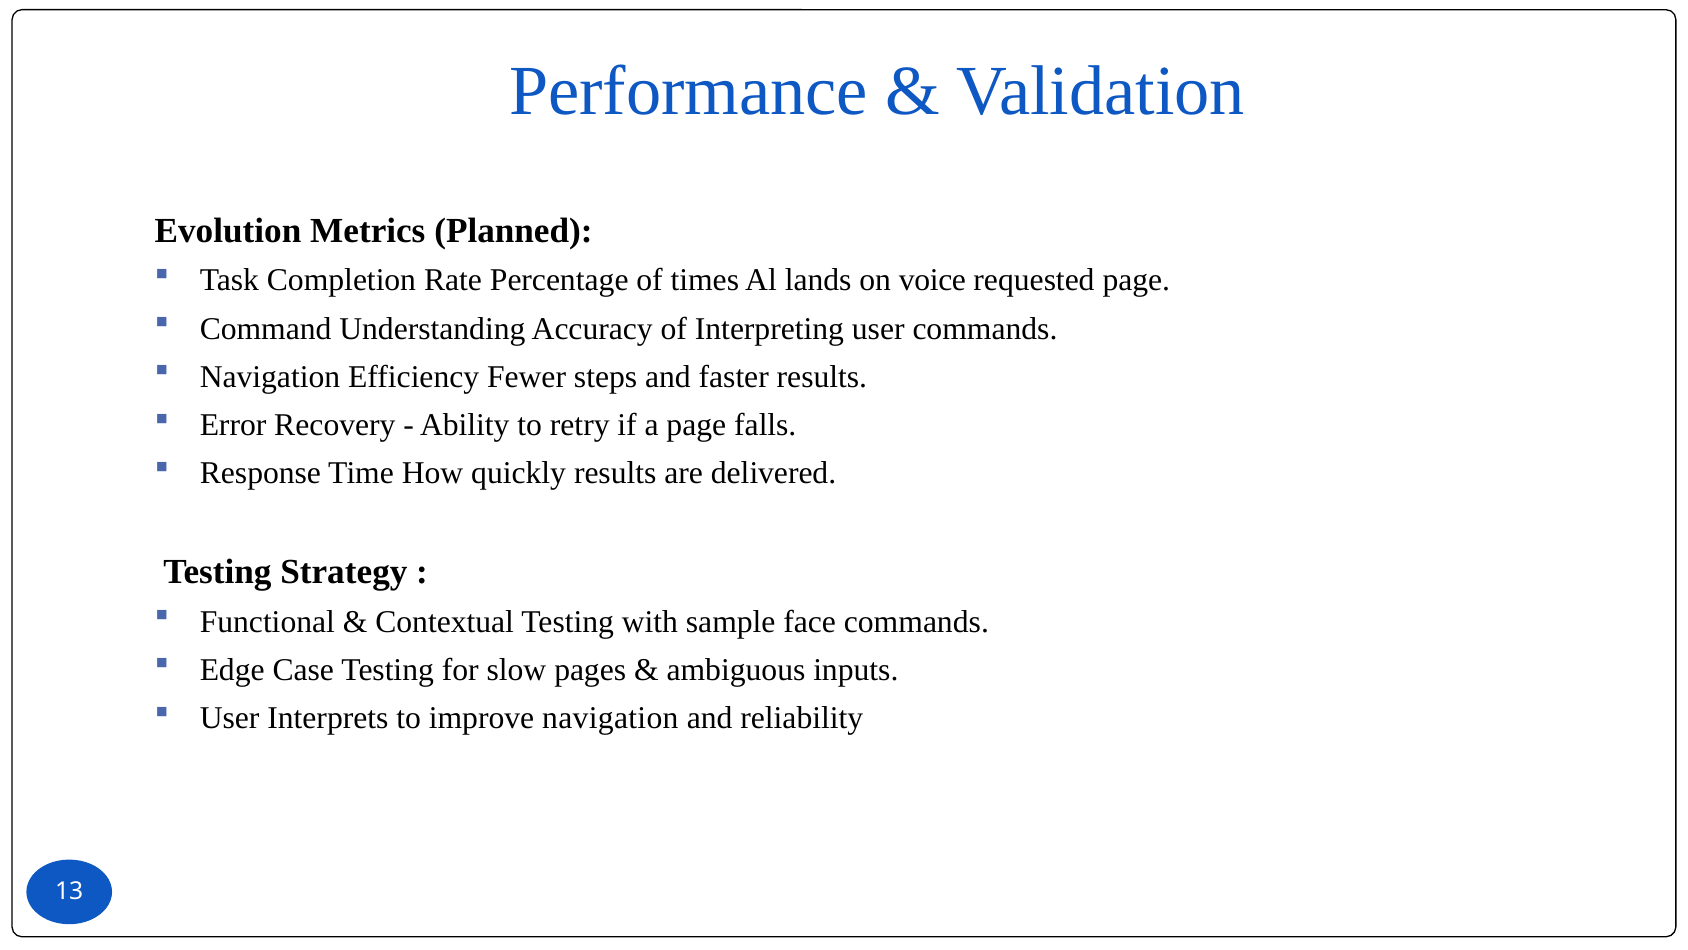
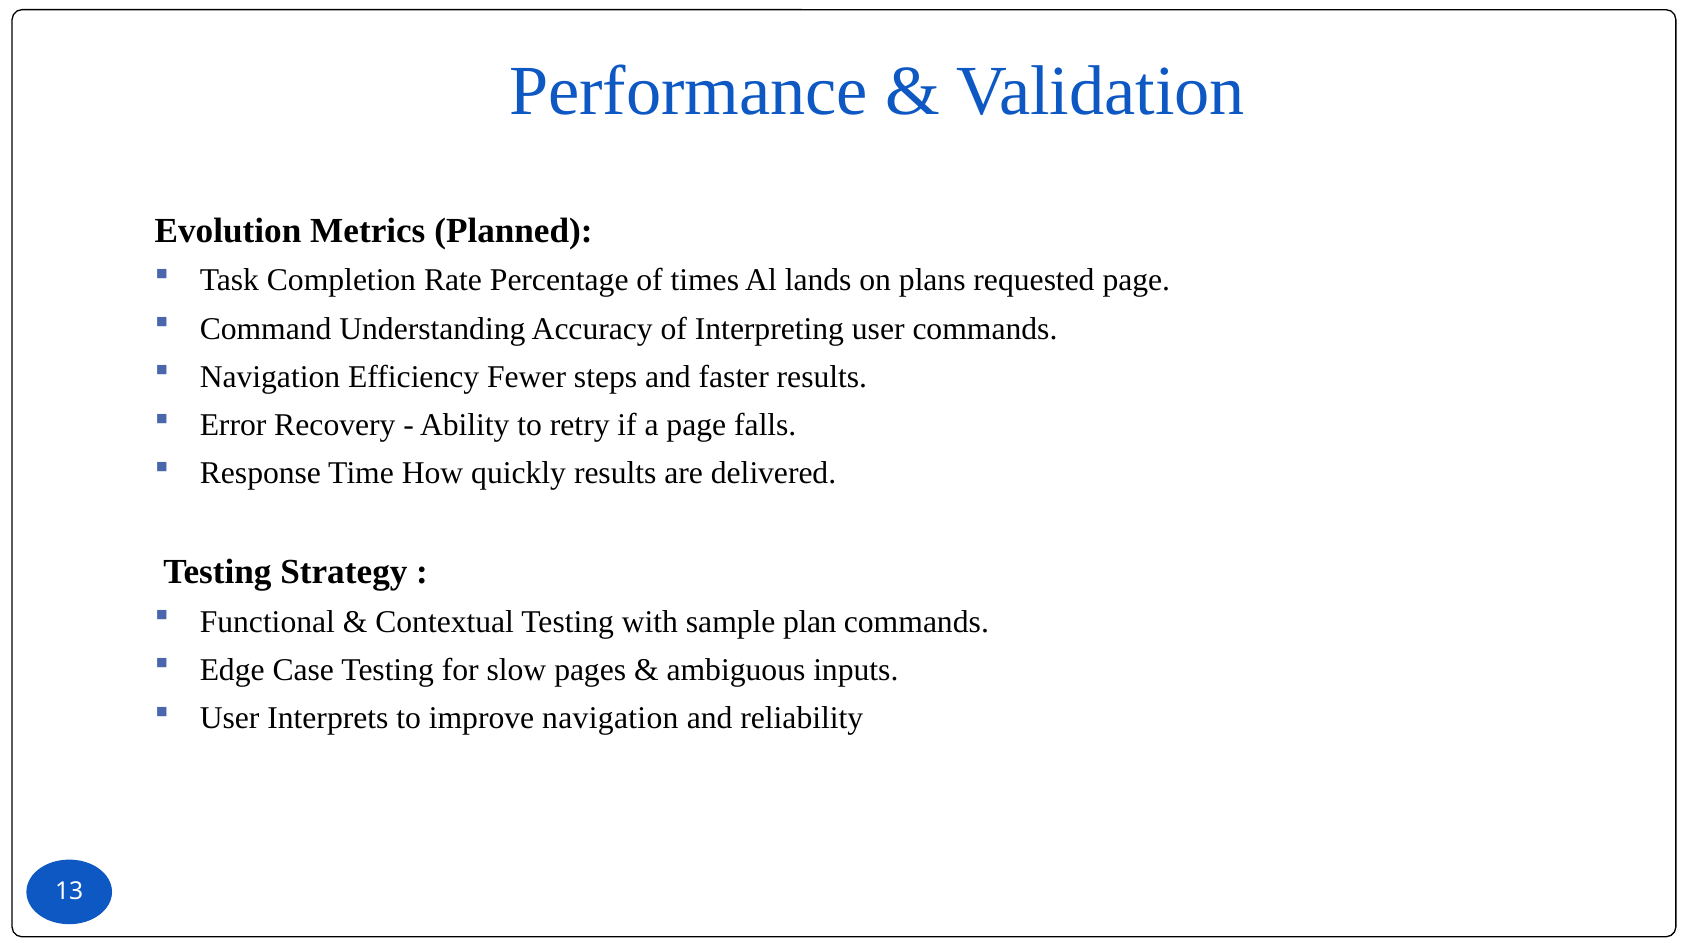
voice: voice -> plans
face: face -> plan
